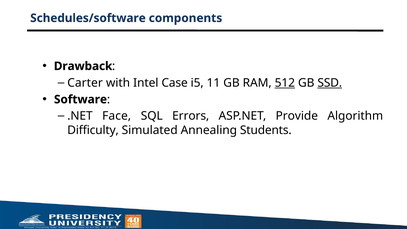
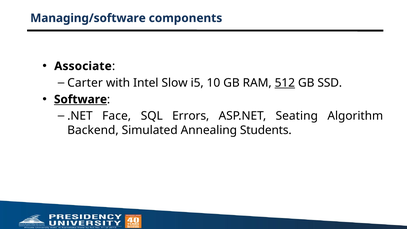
Schedules/software: Schedules/software -> Managing/software
Drawback: Drawback -> Associate
Case: Case -> Slow
11: 11 -> 10
SSD underline: present -> none
Software underline: none -> present
Provide: Provide -> Seating
Difficulty: Difficulty -> Backend
